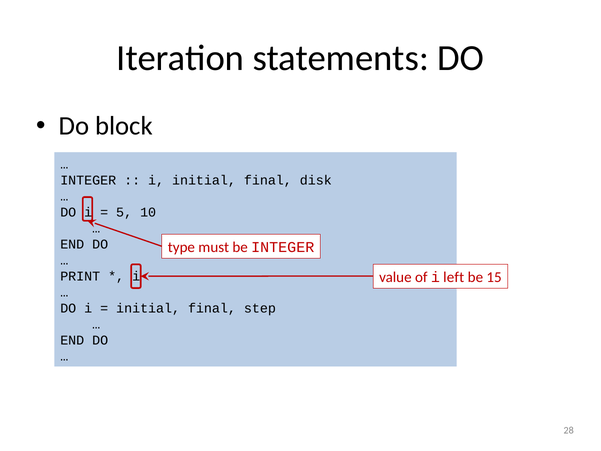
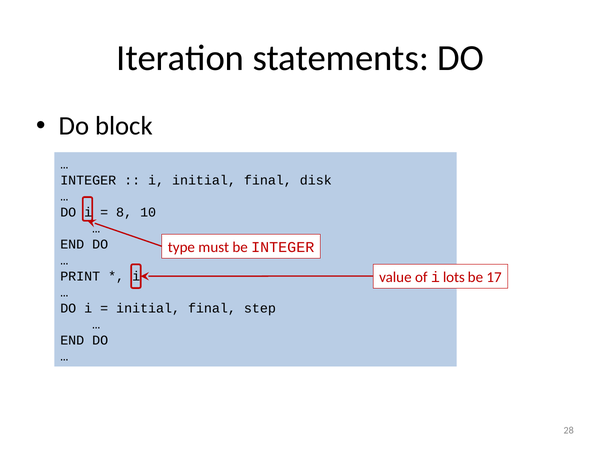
5: 5 -> 8
left: left -> lots
15: 15 -> 17
